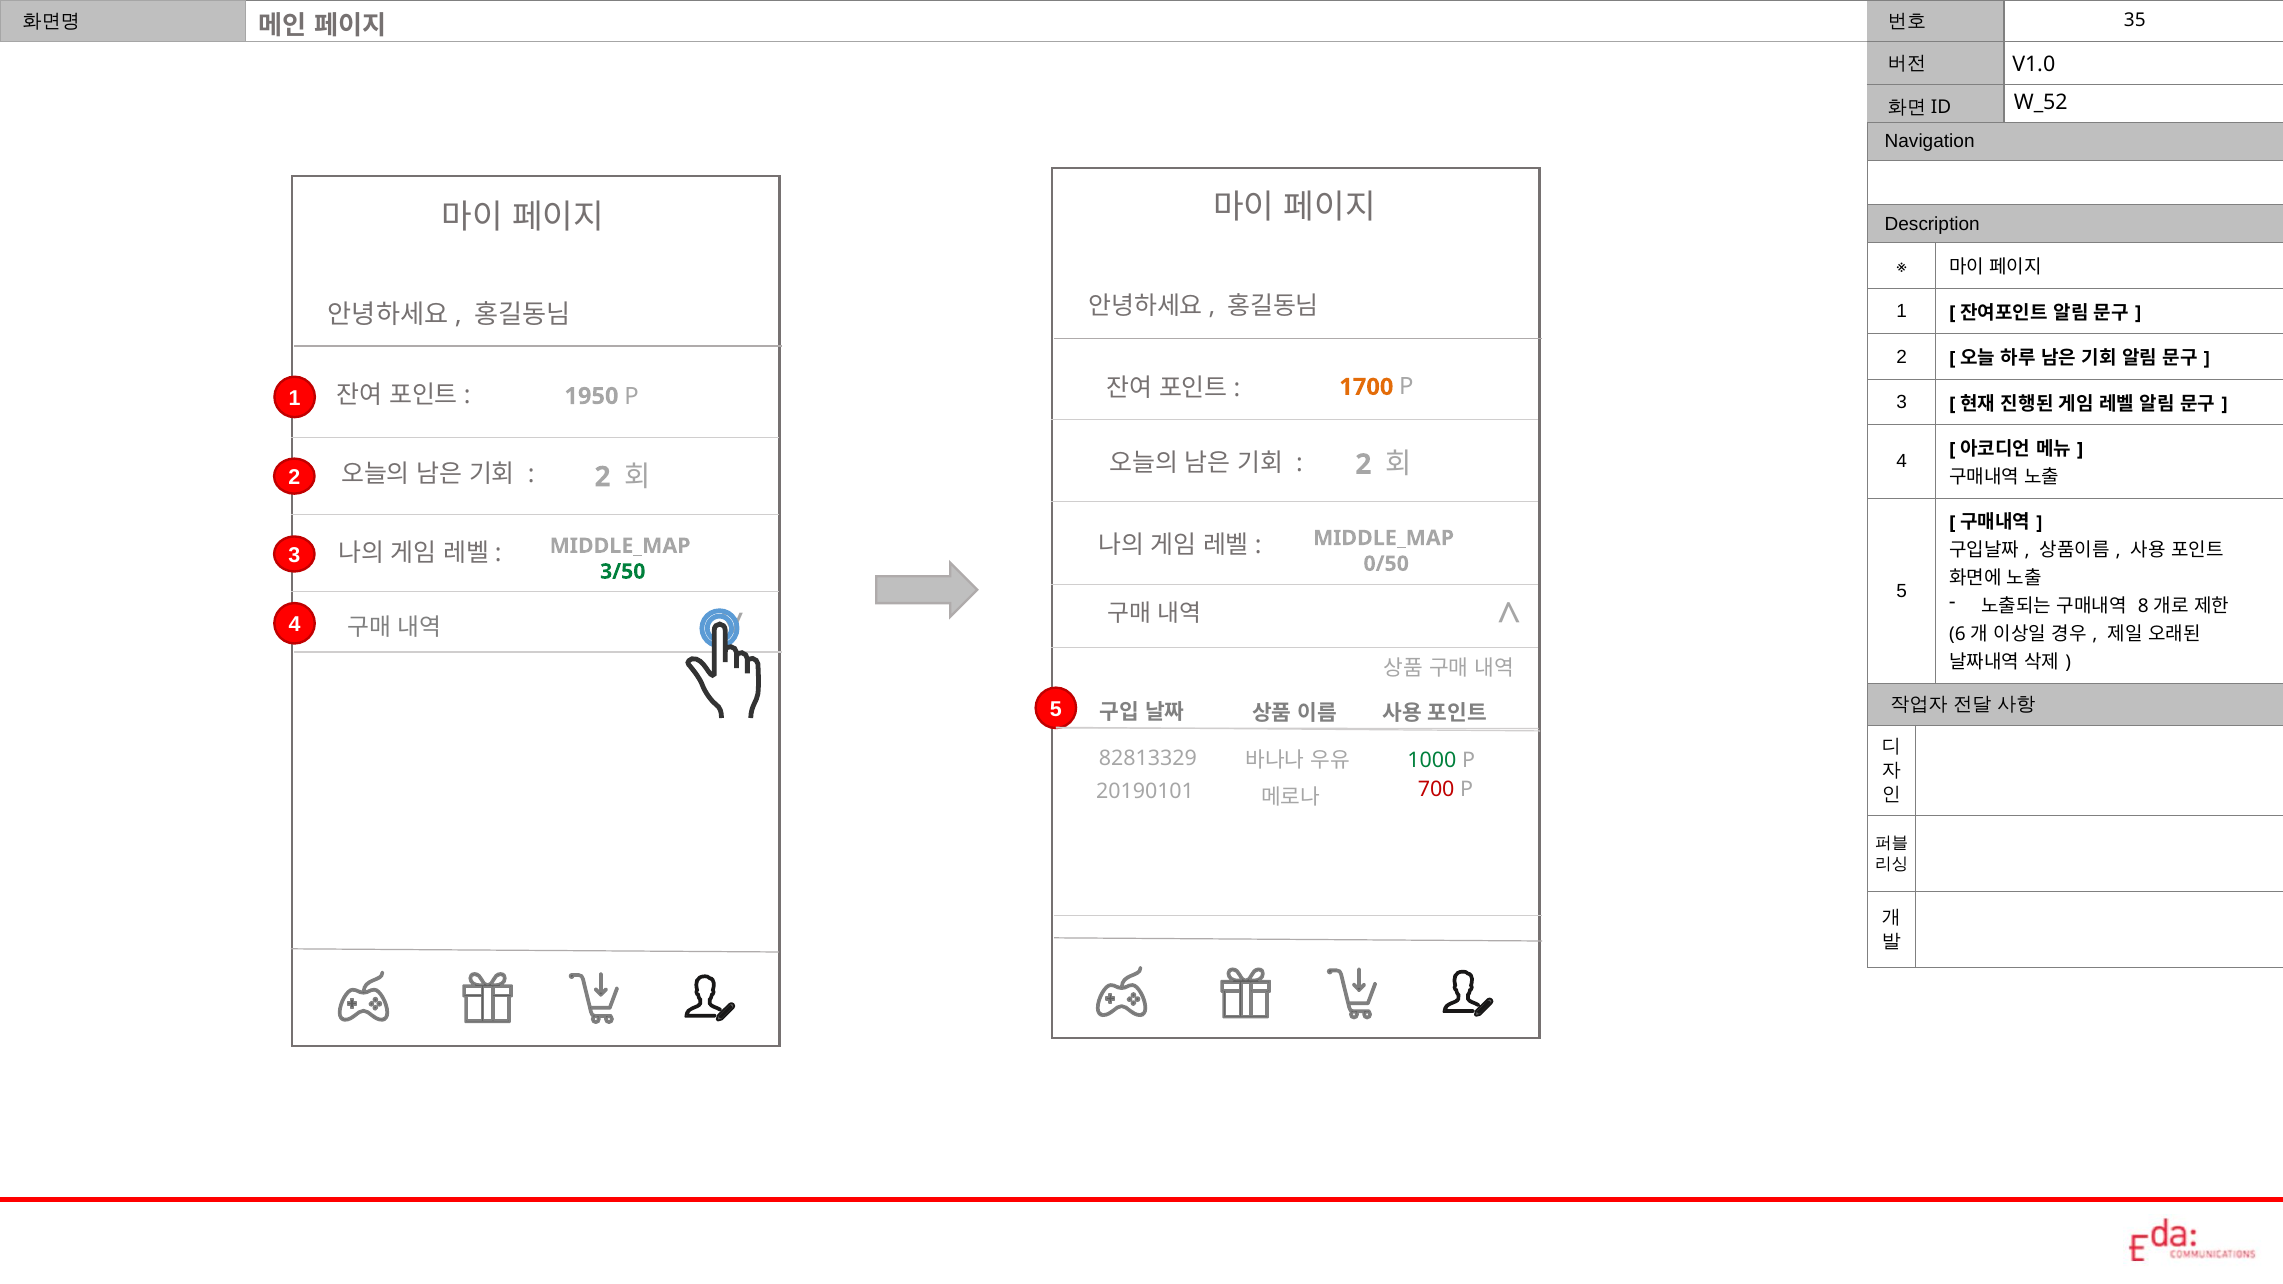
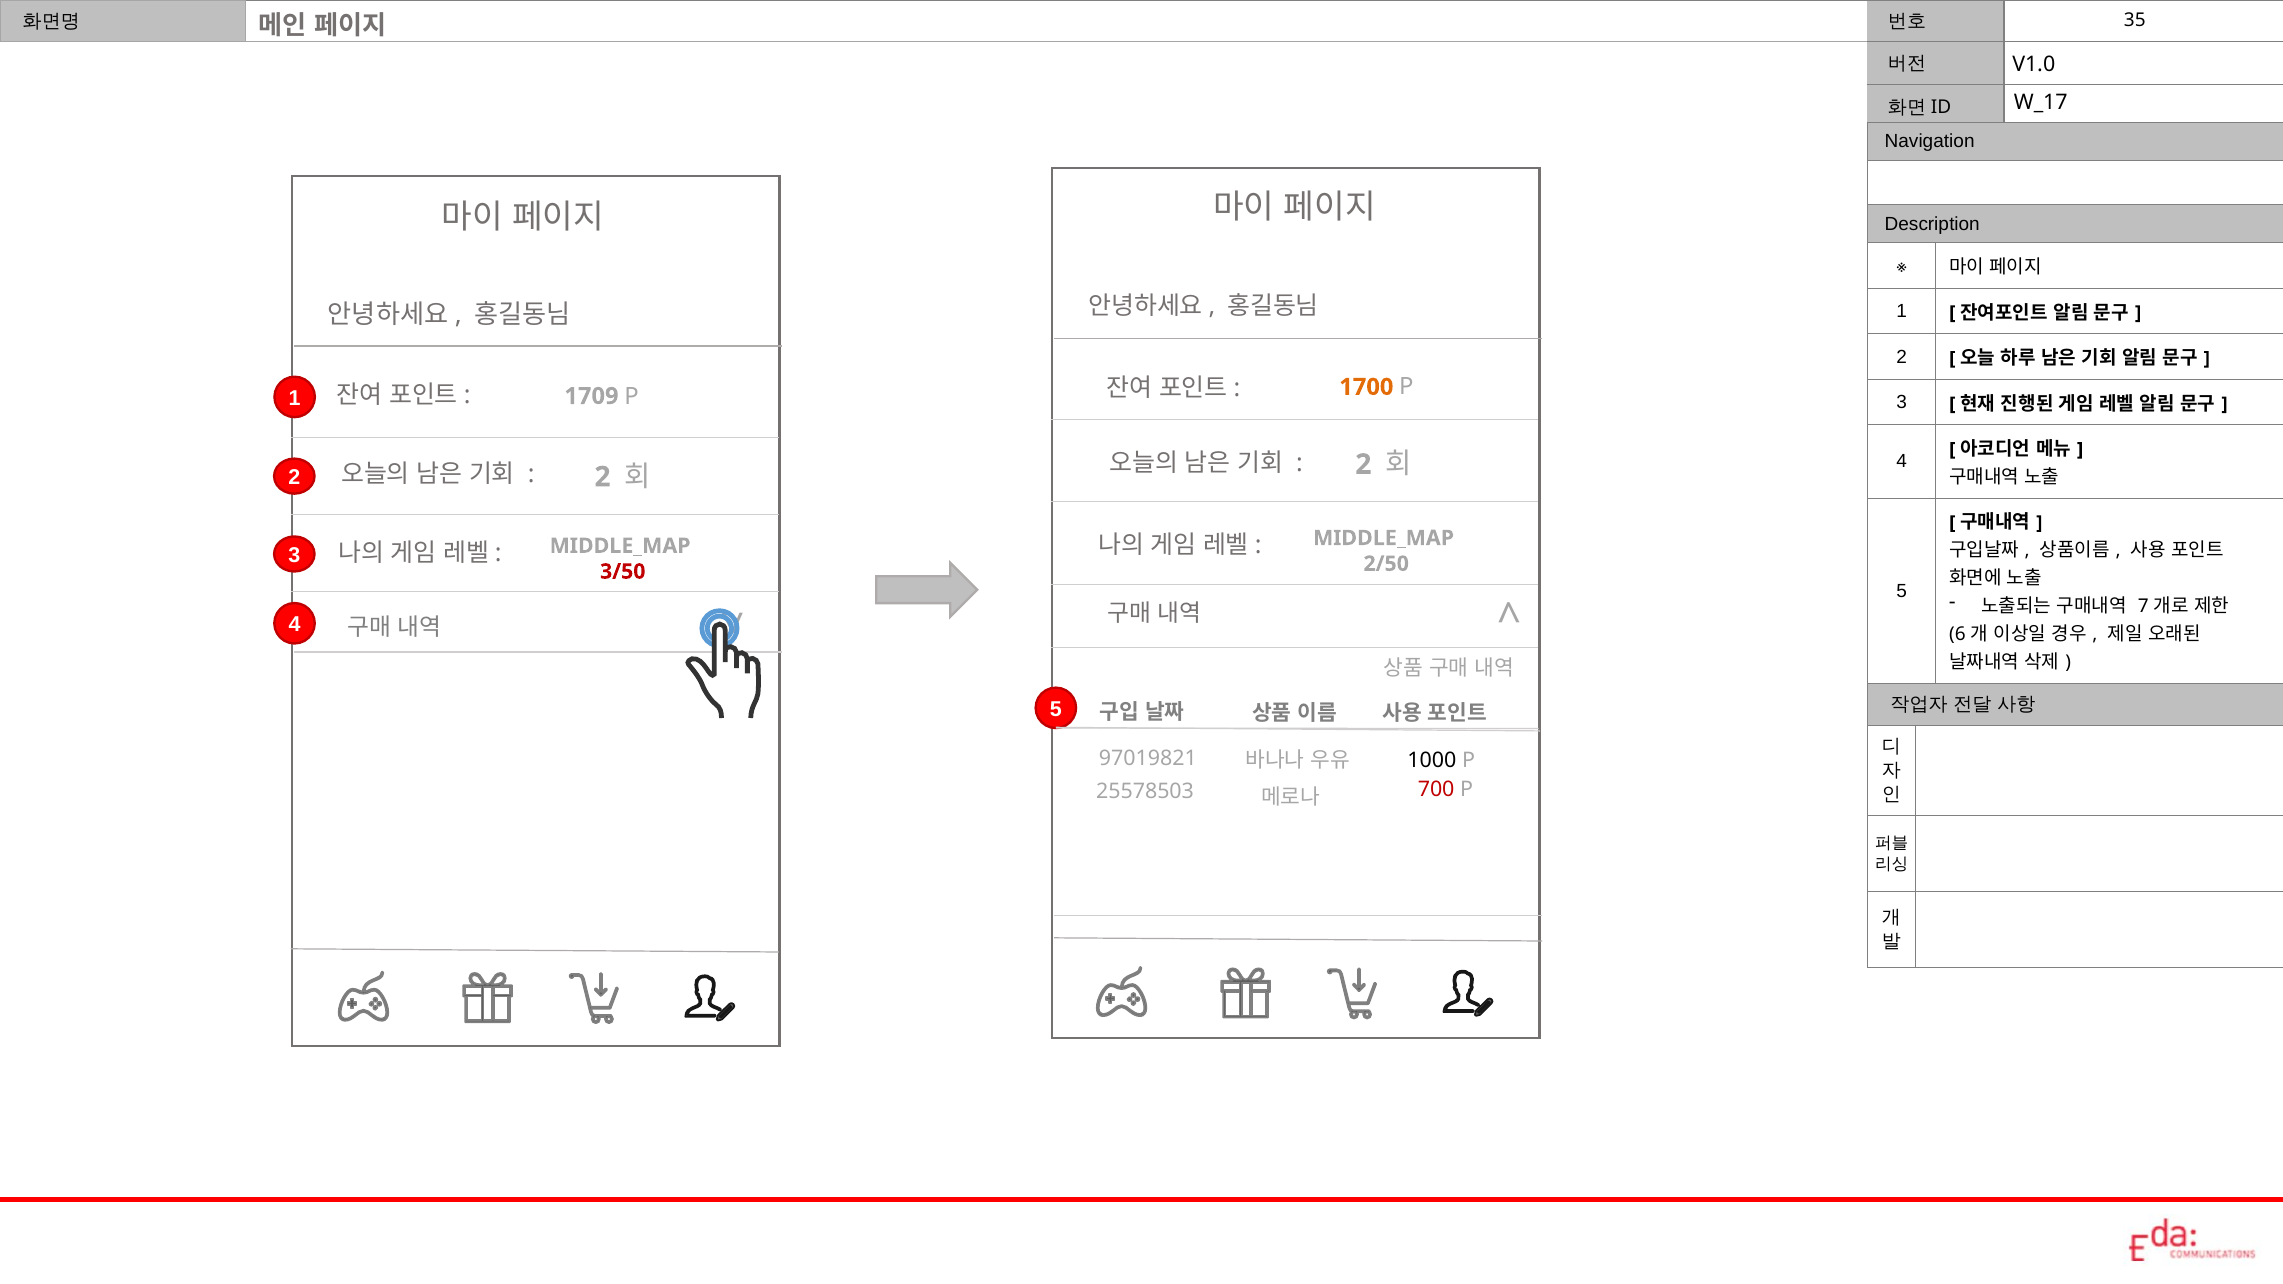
W_52: W_52 -> W_17
1950: 1950 -> 1709
0/50: 0/50 -> 2/50
3/50 colour: green -> red
8: 8 -> 7
82813329: 82813329 -> 97019821
1000 colour: green -> black
20190101: 20190101 -> 25578503
